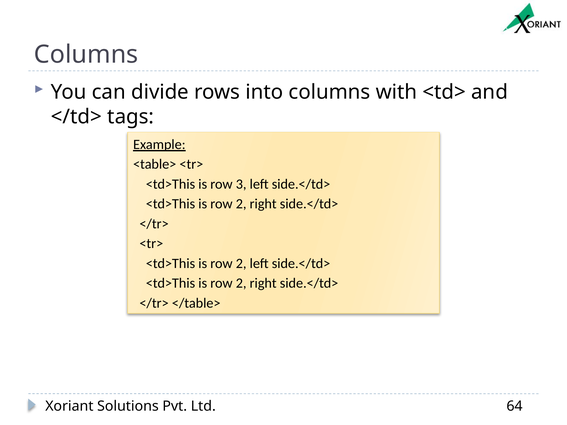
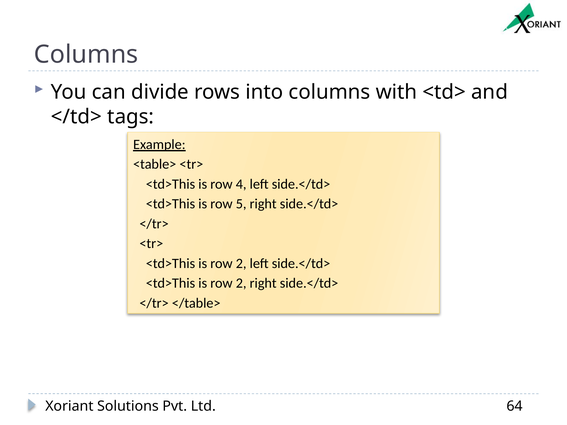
3: 3 -> 4
2 at (241, 204): 2 -> 5
